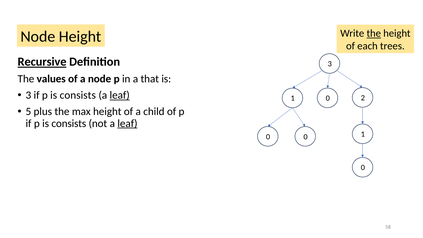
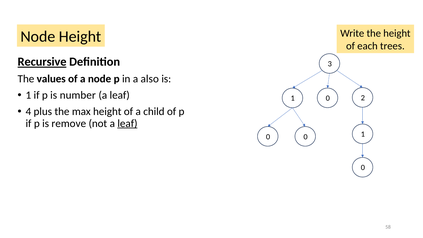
the at (374, 33) underline: present -> none
that: that -> also
3 at (28, 95): 3 -> 1
consists at (78, 95): consists -> number
leaf at (120, 95) underline: present -> none
5: 5 -> 4
consists at (69, 123): consists -> remove
